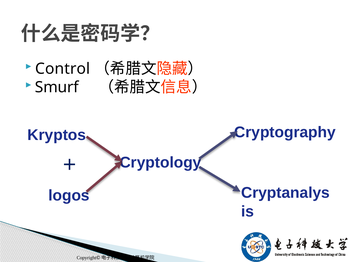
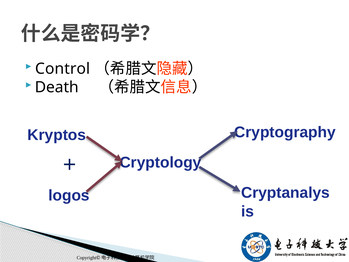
Smurf: Smurf -> Death
